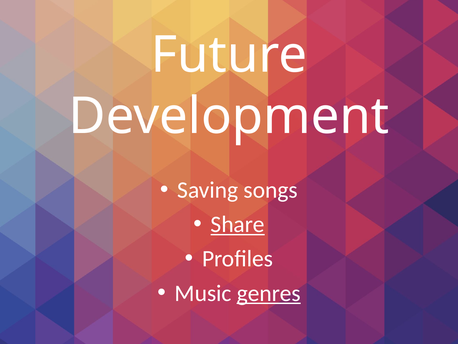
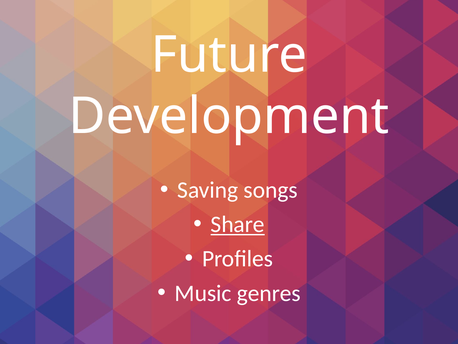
genres underline: present -> none
